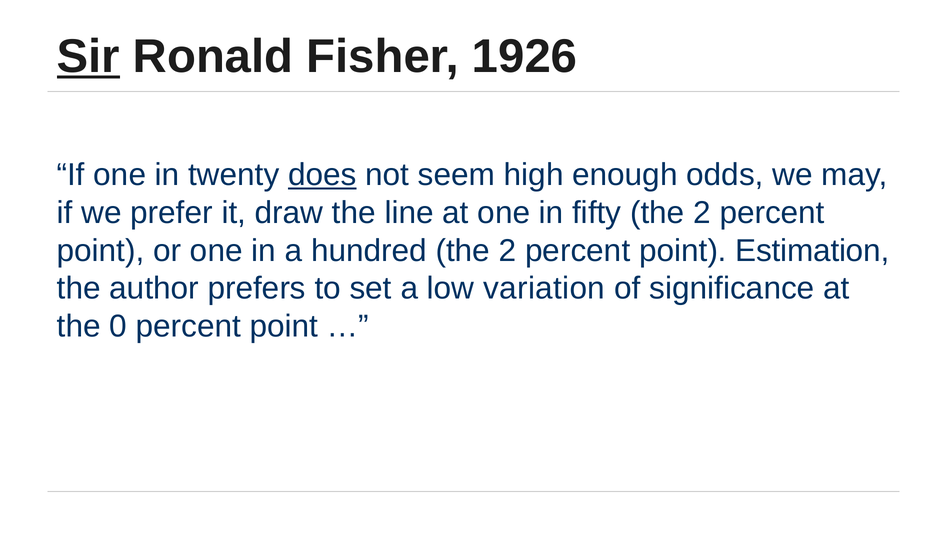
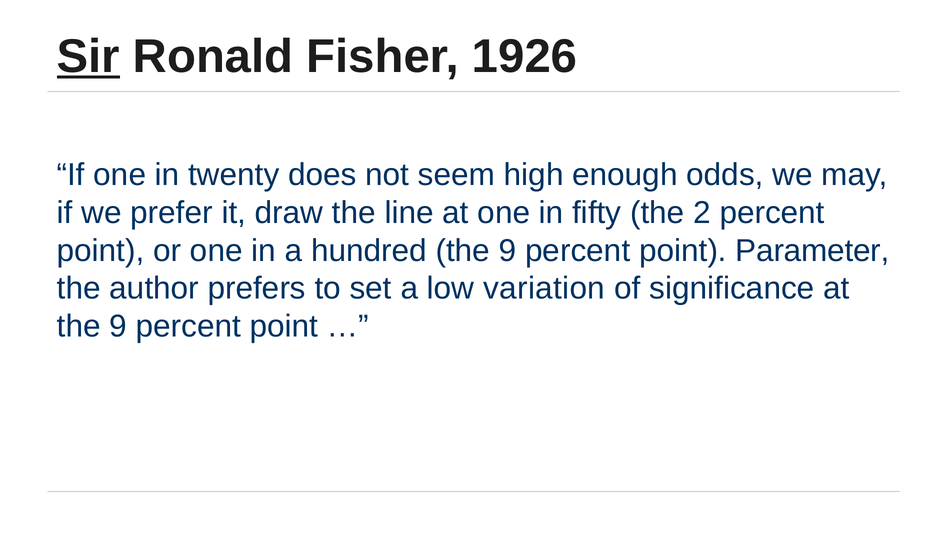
does underline: present -> none
hundred the 2: 2 -> 9
Estimation: Estimation -> Parameter
0 at (118, 326): 0 -> 9
